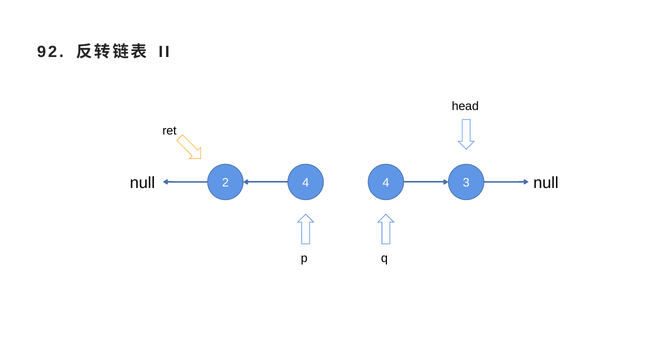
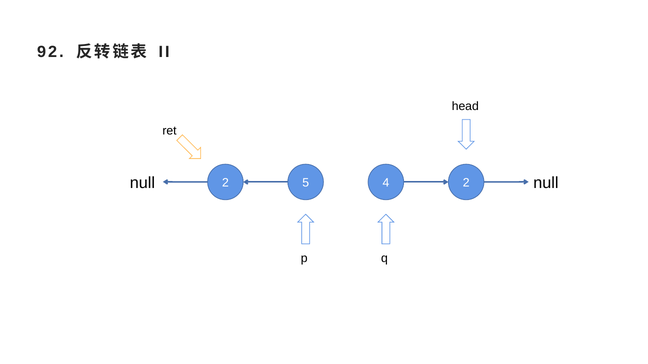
2 4: 4 -> 5
4 3: 3 -> 2
